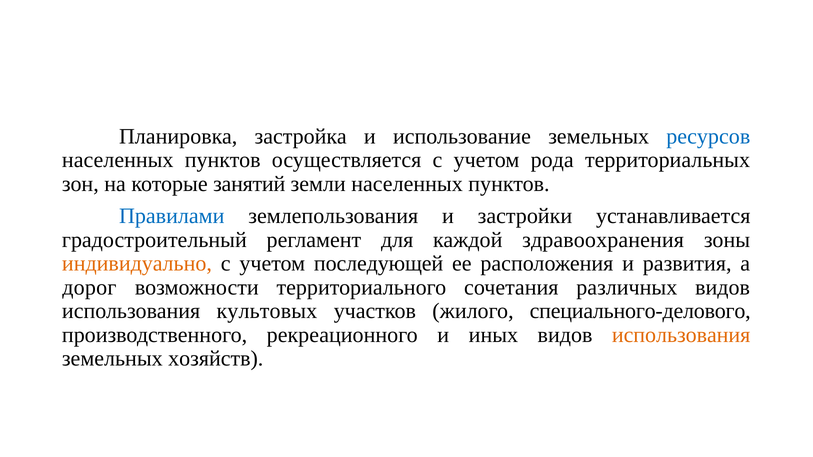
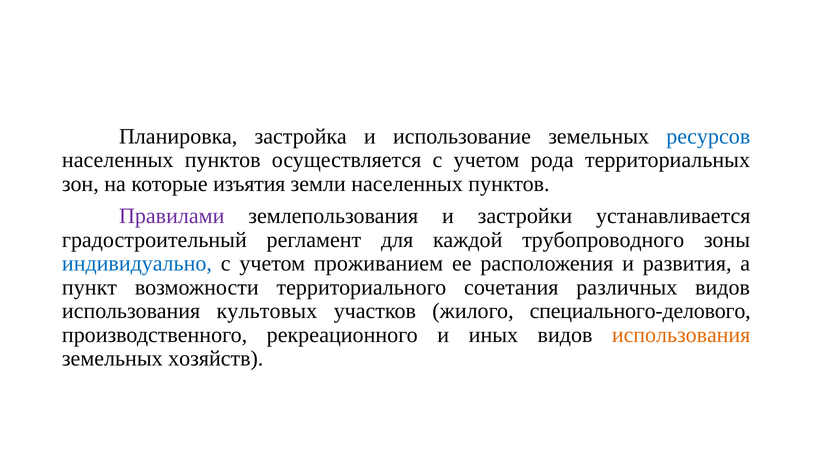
занятий: занятий -> изъятия
Правилами colour: blue -> purple
здравоохранения: здравоохранения -> трубопроводного
индивидуально colour: orange -> blue
последующей: последующей -> проживанием
дорог: дорог -> пункт
